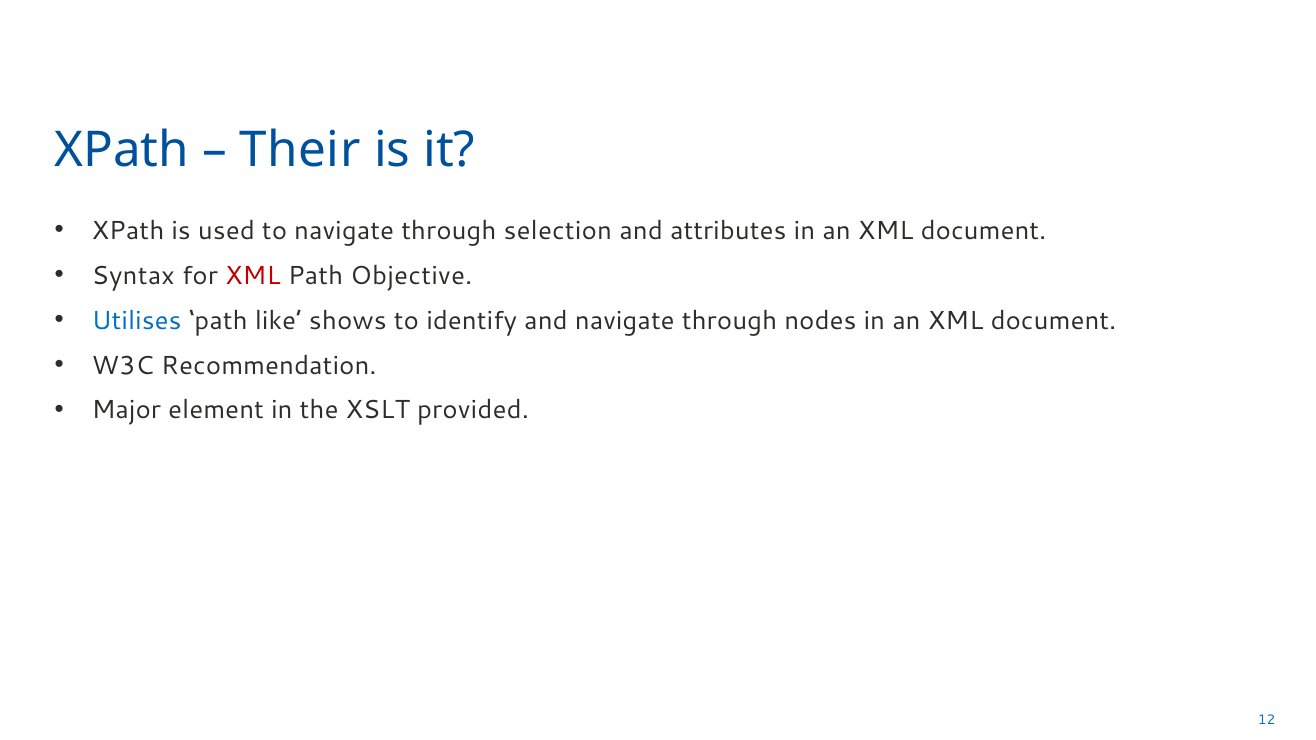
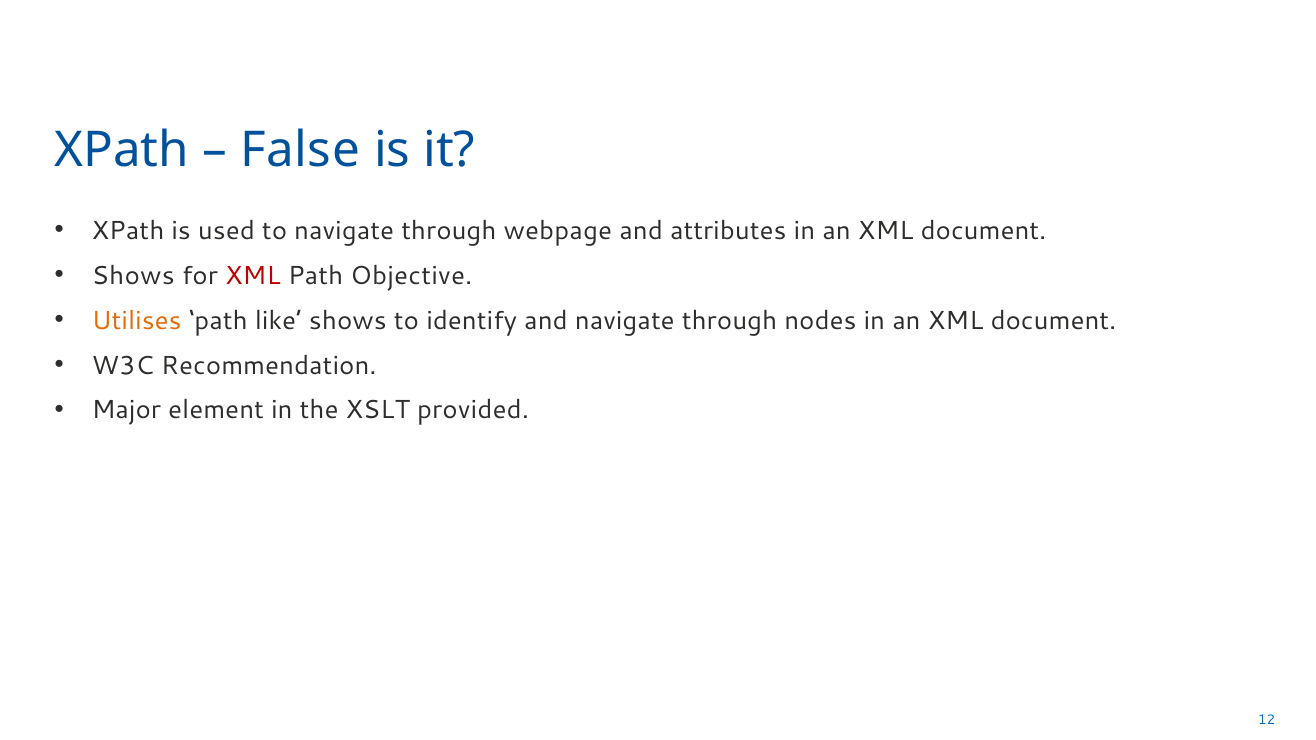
Their: Their -> False
selection: selection -> webpage
Syntax at (133, 276): Syntax -> Shows
Utilises colour: blue -> orange
